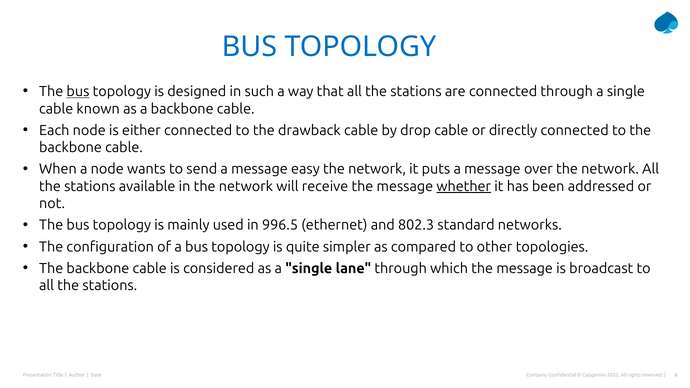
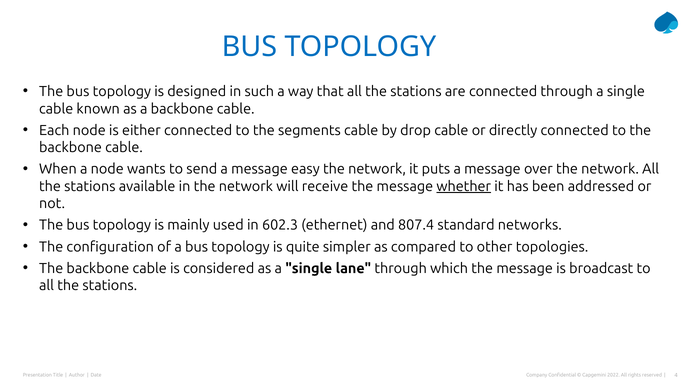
bus at (78, 92) underline: present -> none
drawback: drawback -> segments
996.5: 996.5 -> 602.3
802.3: 802.3 -> 807.4
